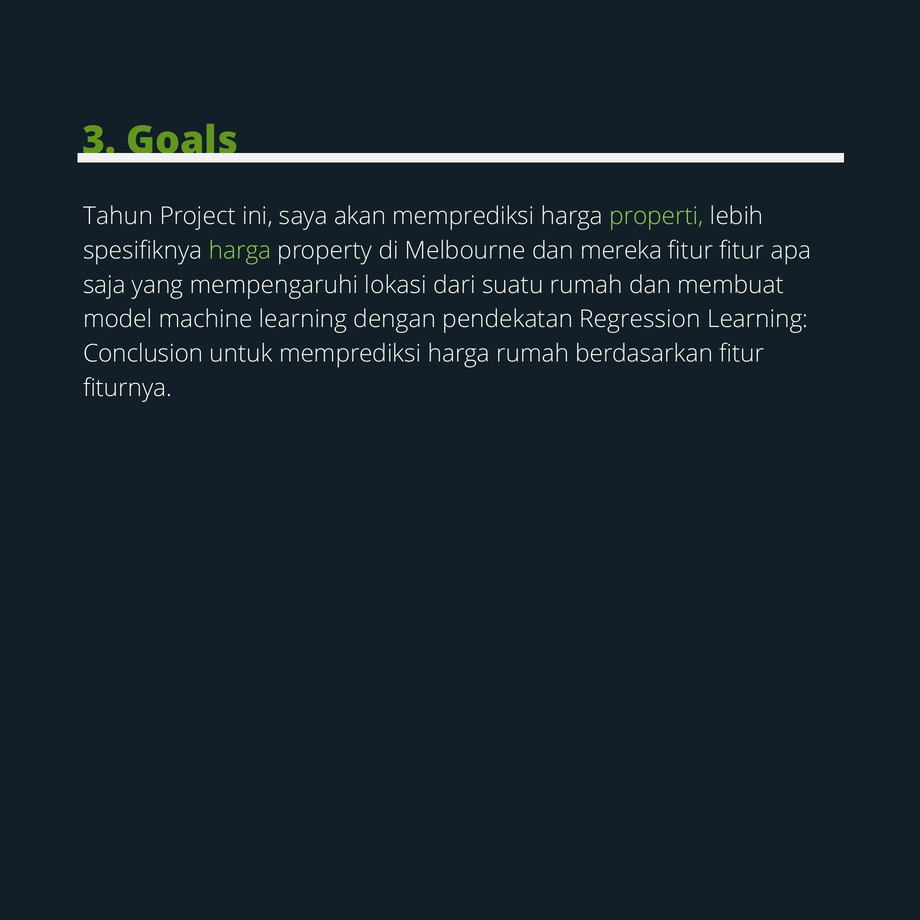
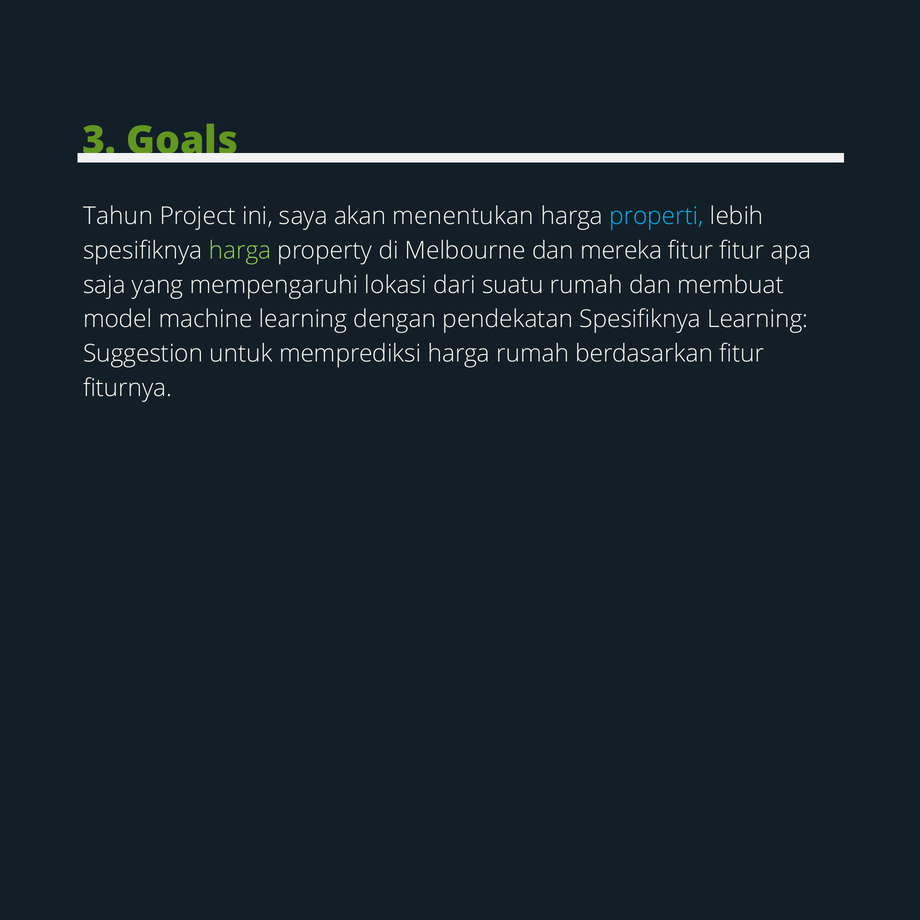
akan memprediksi: memprediksi -> menentukan
properti colour: light green -> light blue
pendekatan Regression: Regression -> Spesifiknya
Conclusion: Conclusion -> Suggestion
